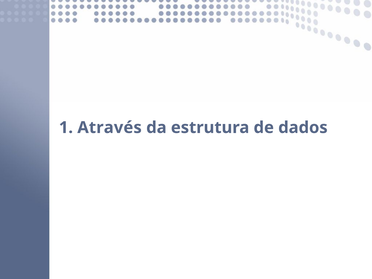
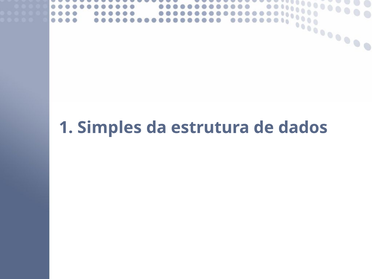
Através: Através -> Simples
